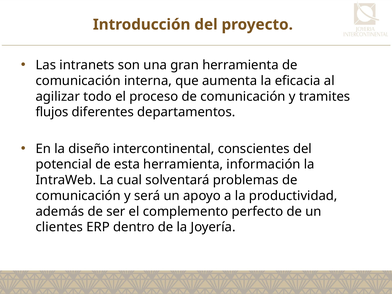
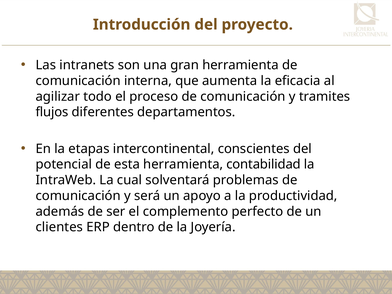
diseño: diseño -> etapas
información: información -> contabilidad
